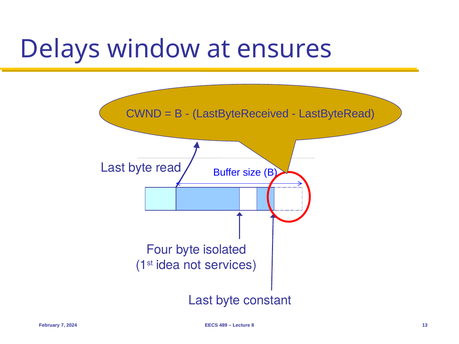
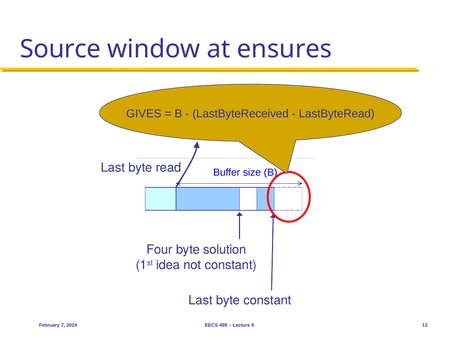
Delays: Delays -> Source
CWND: CWND -> GIVES
isolated: isolated -> solution
not services: services -> constant
